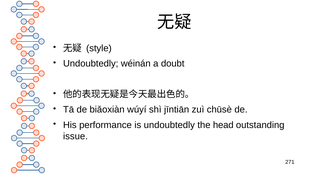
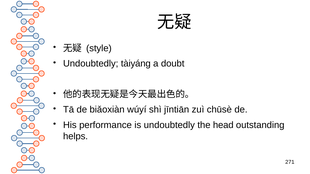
wéinán: wéinán -> tàiyáng
issue: issue -> helps
